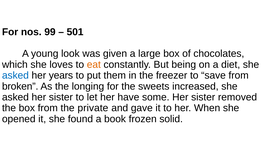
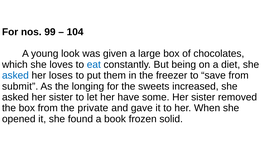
501: 501 -> 104
eat colour: orange -> blue
years: years -> loses
broken: broken -> submit
